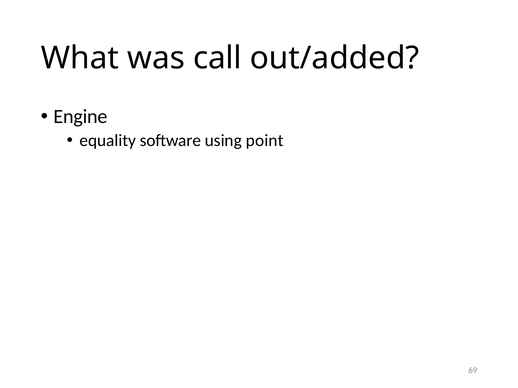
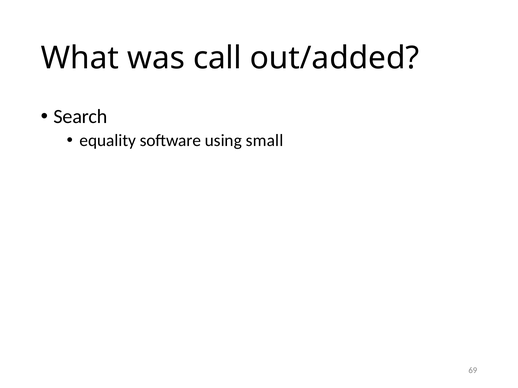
Engine: Engine -> Search
point: point -> small
